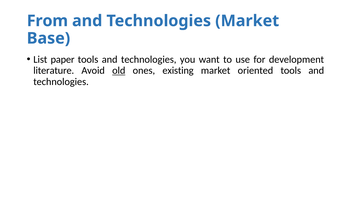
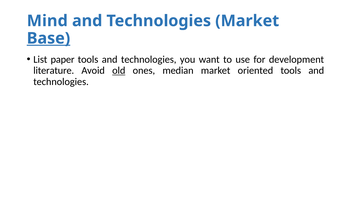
From: From -> Mind
Base underline: none -> present
existing: existing -> median
